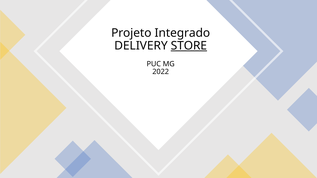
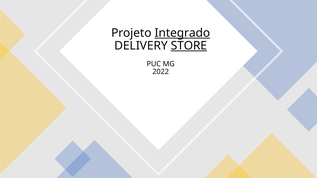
Integrado underline: none -> present
